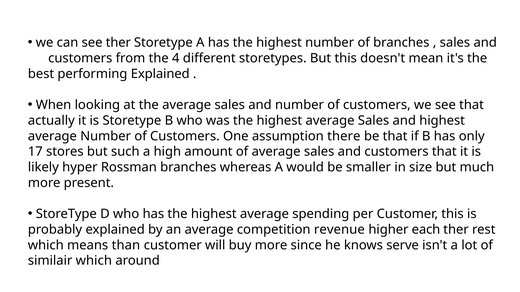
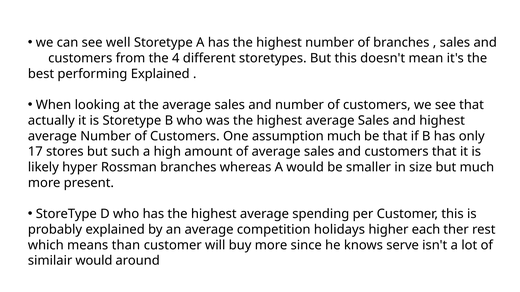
see ther: ther -> well
assumption there: there -> much
revenue: revenue -> holidays
similair which: which -> would
